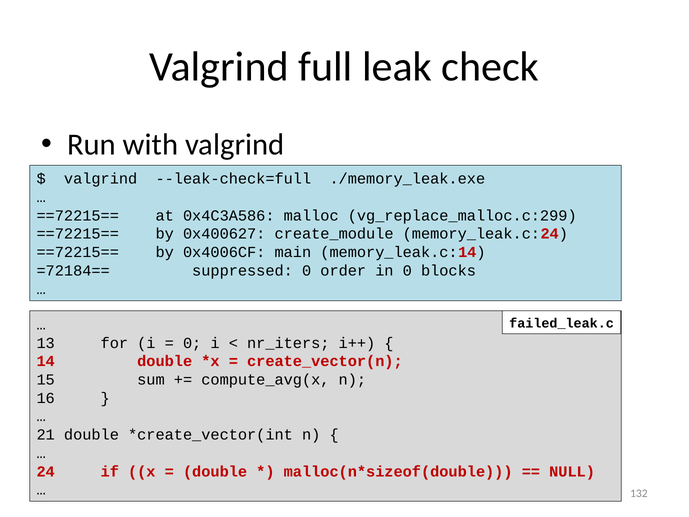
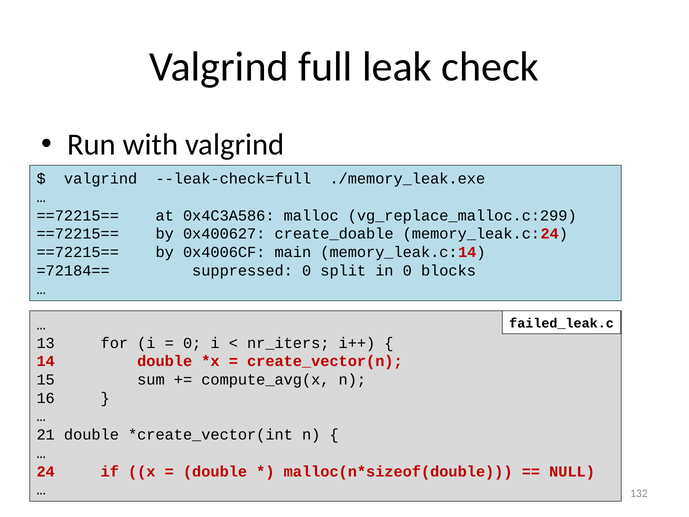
create_module: create_module -> create_doable
order: order -> split
